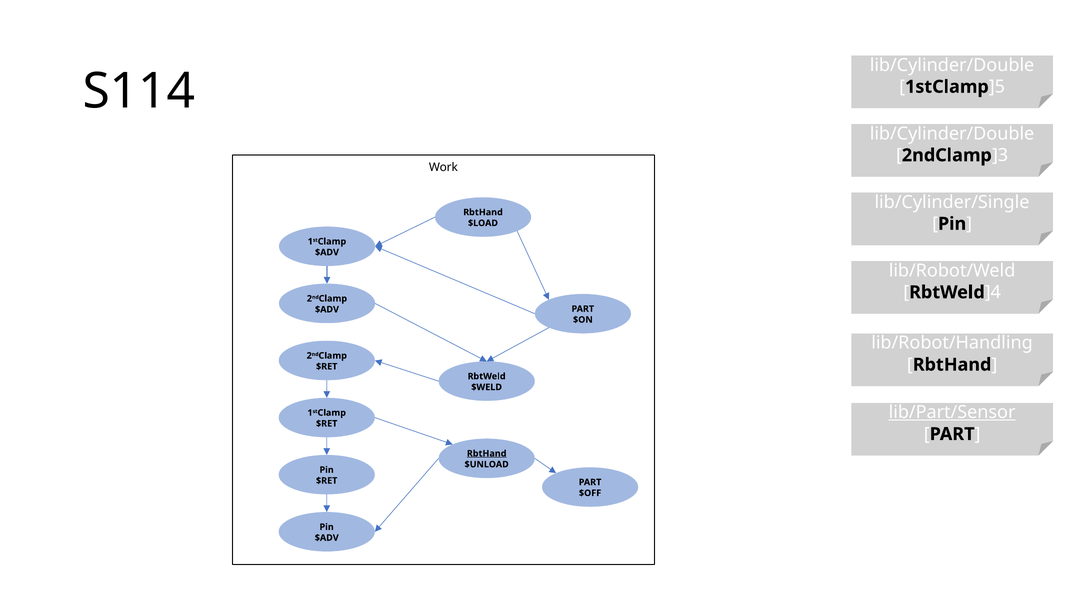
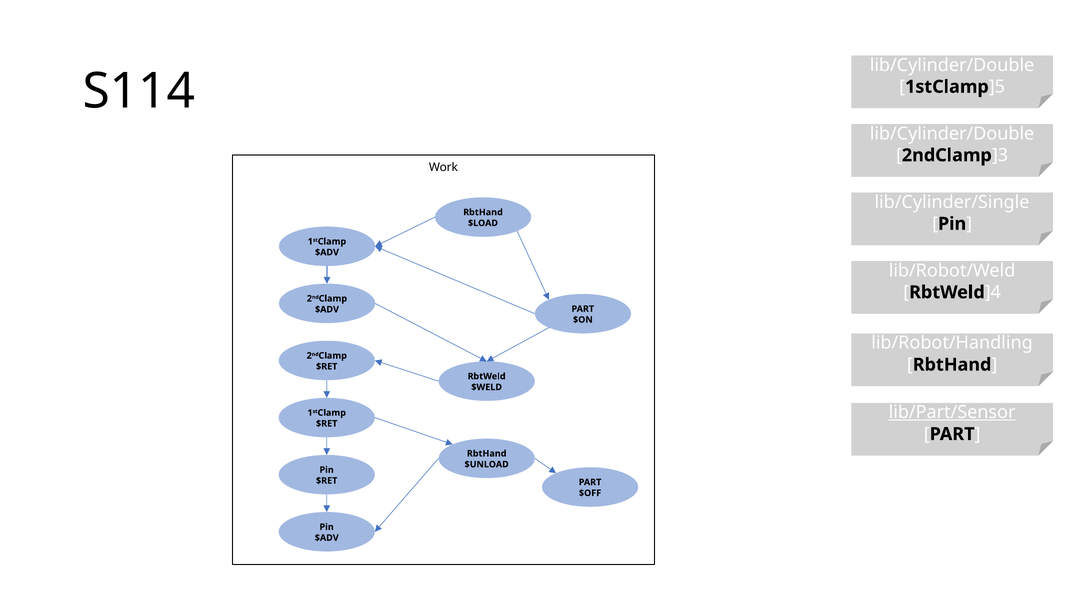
RbtHand at (487, 453) underline: present -> none
